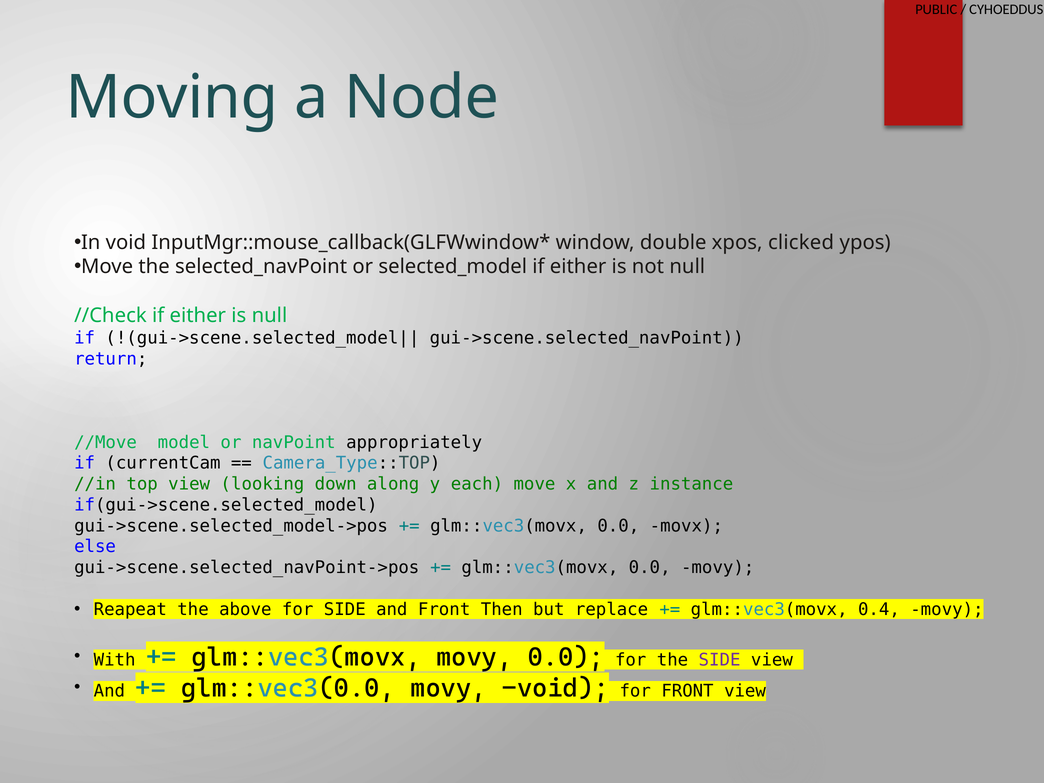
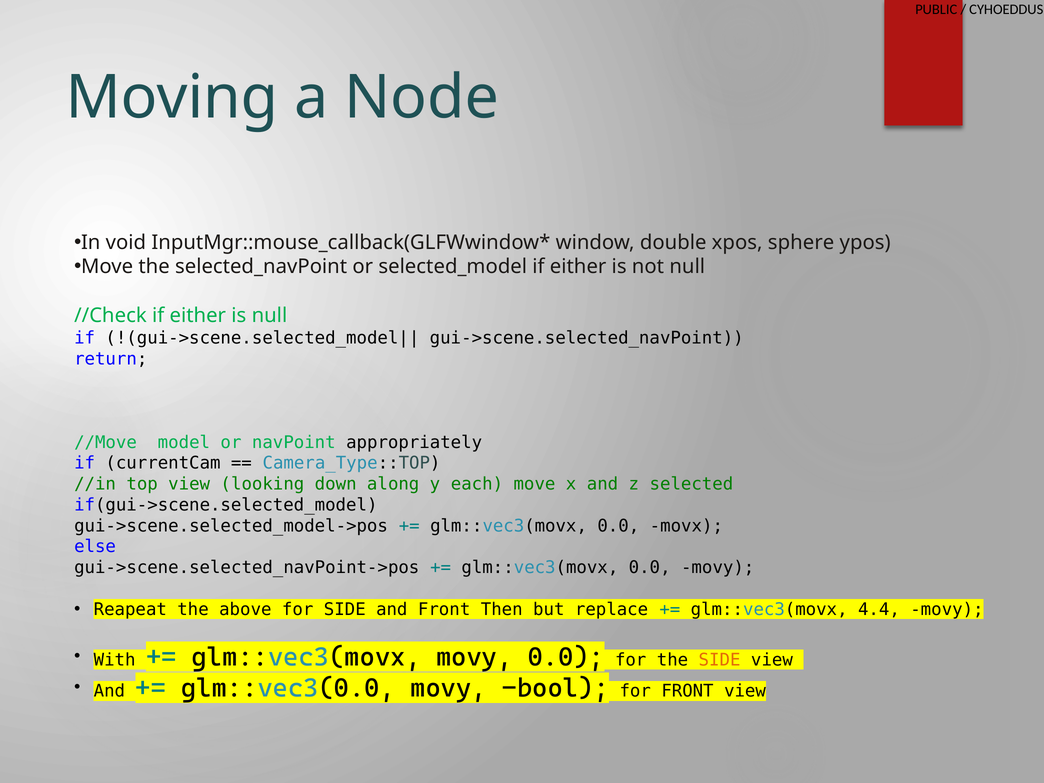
clicked: clicked -> sphere
instance: instance -> selected
0.4: 0.4 -> 4.4
SIDE at (720, 660) colour: purple -> orange
movy void: void -> bool
